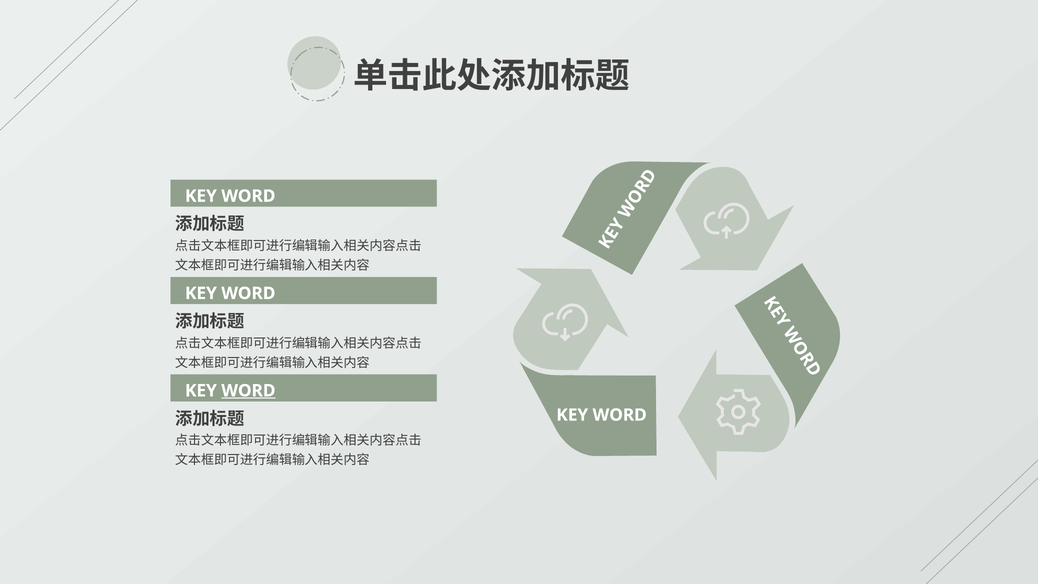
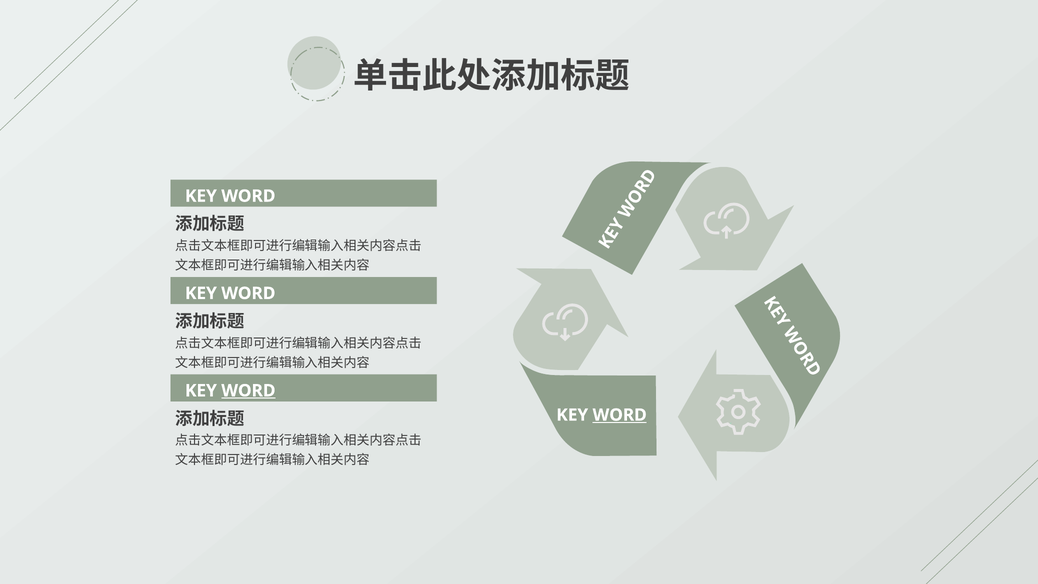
WORD at (620, 415) underline: none -> present
